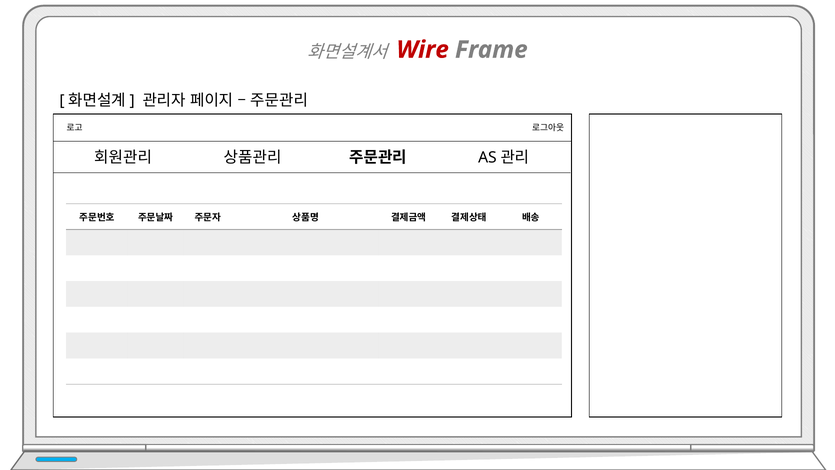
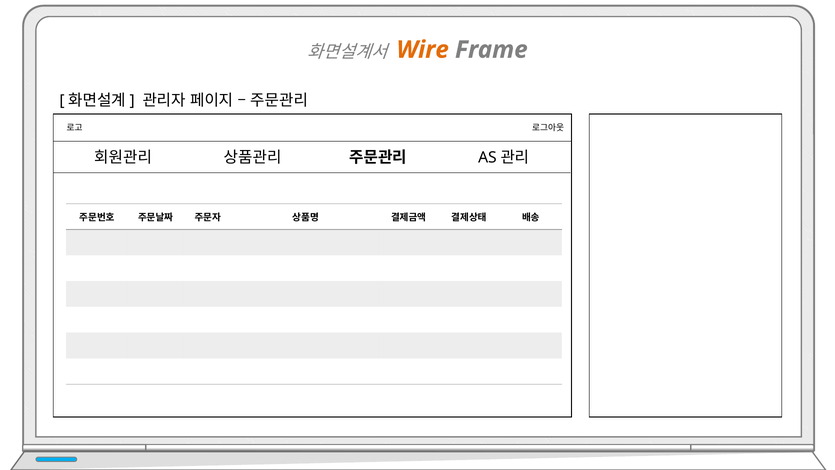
Wire colour: red -> orange
